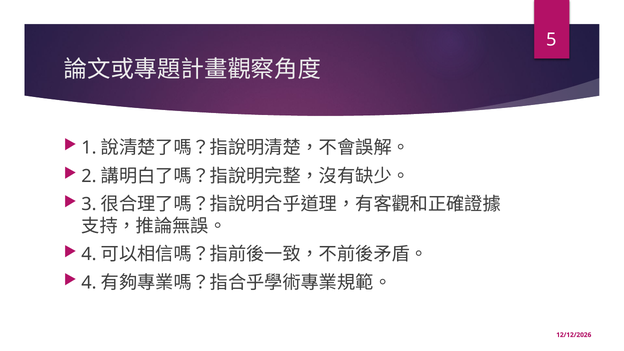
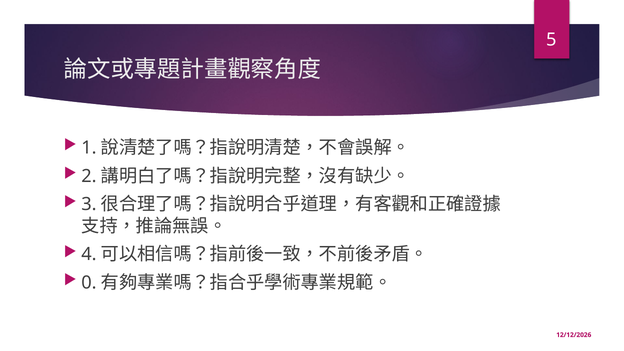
4 at (89, 283): 4 -> 0
